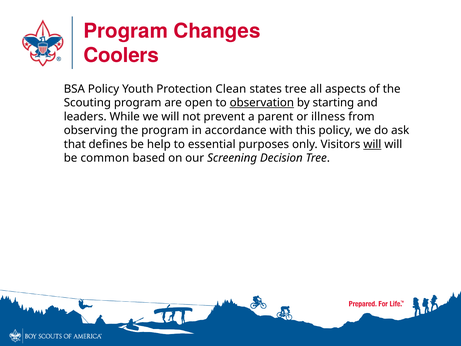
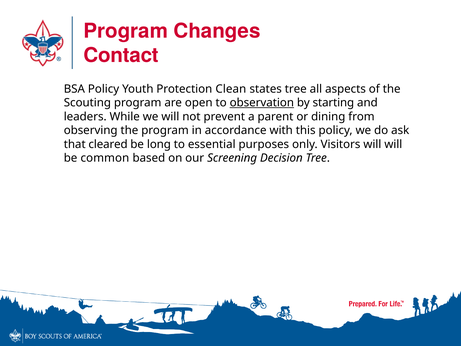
Coolers: Coolers -> Contact
illness: illness -> dining
defines: defines -> cleared
help: help -> long
will at (372, 144) underline: present -> none
